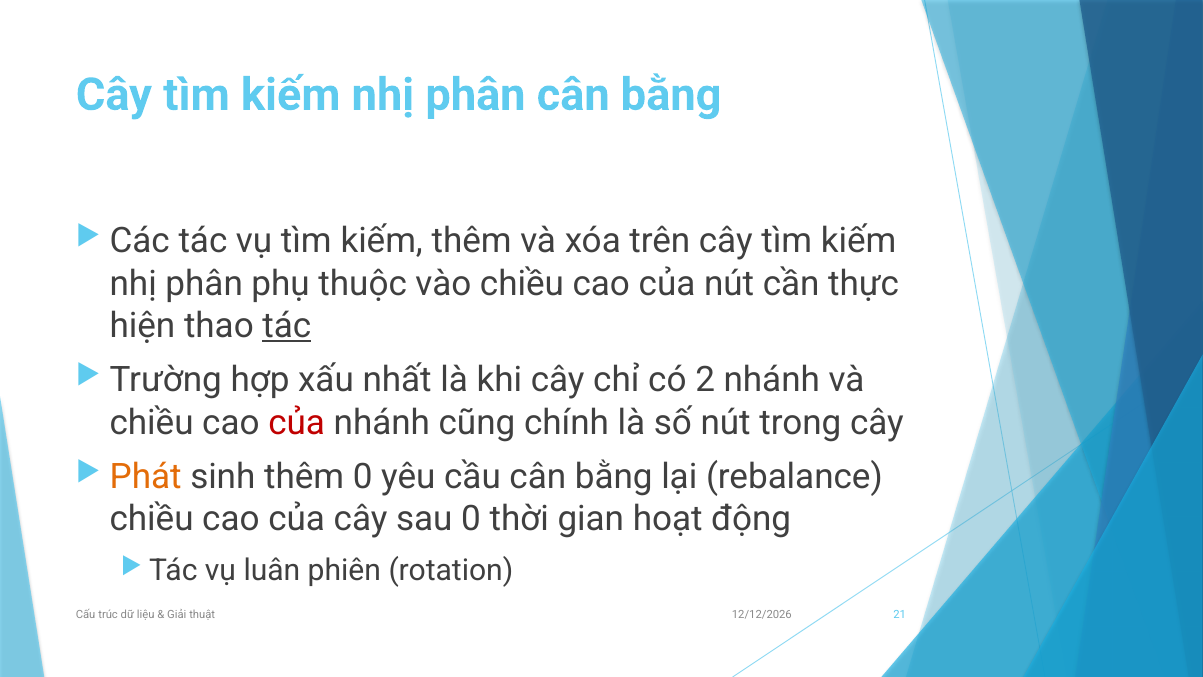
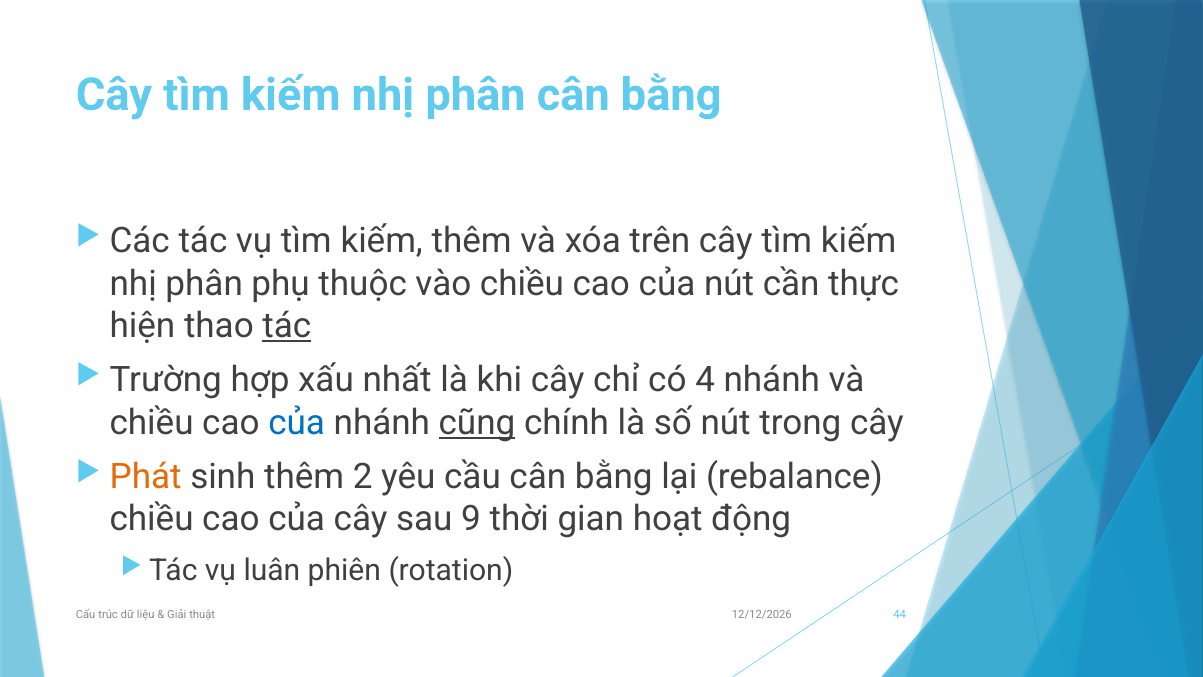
2: 2 -> 4
của at (297, 422) colour: red -> blue
cũng underline: none -> present
thêm 0: 0 -> 2
sau 0: 0 -> 9
21: 21 -> 44
